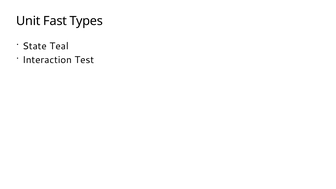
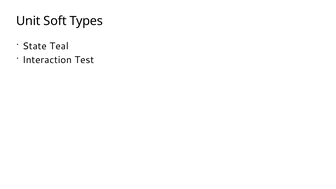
Fast: Fast -> Soft
